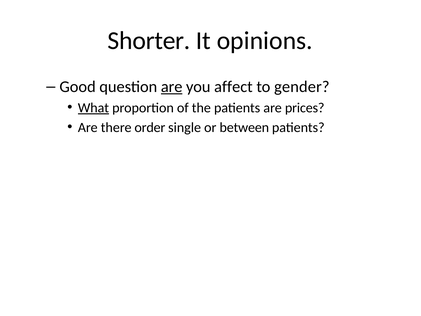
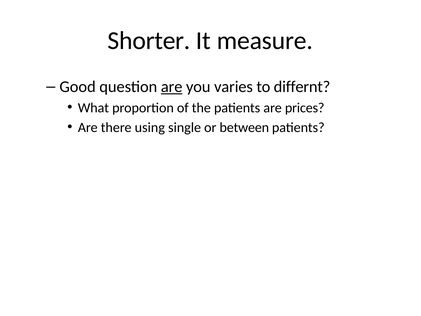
opinions: opinions -> measure
affect: affect -> varies
gender: gender -> differnt
What underline: present -> none
order: order -> using
